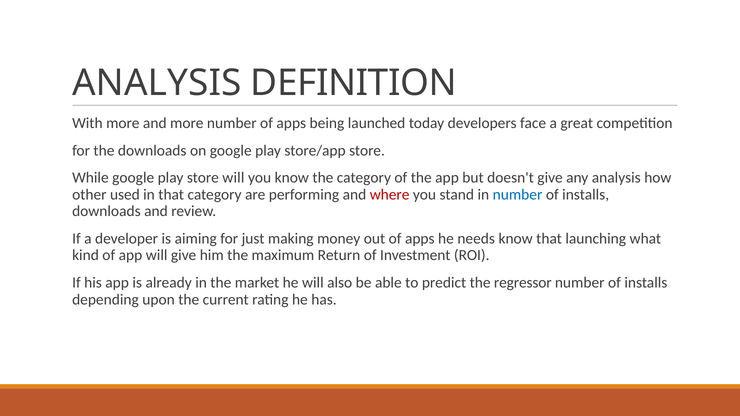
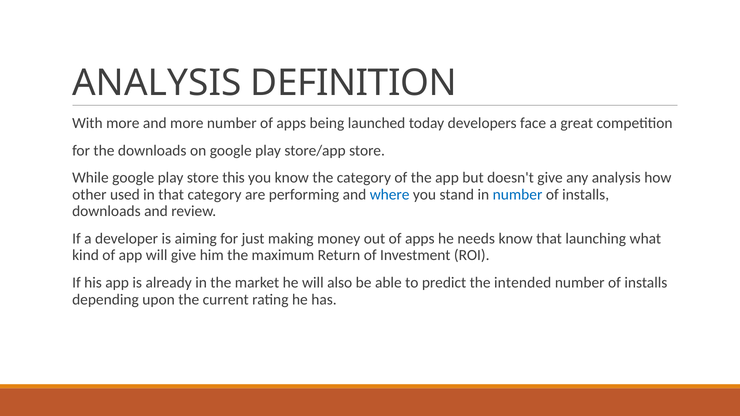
store will: will -> this
where colour: red -> blue
regressor: regressor -> intended
